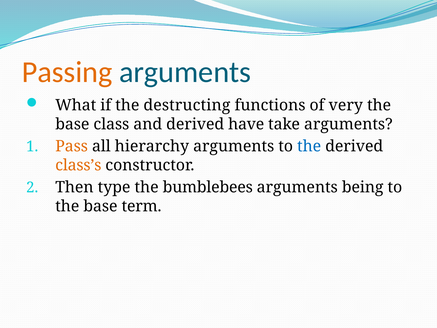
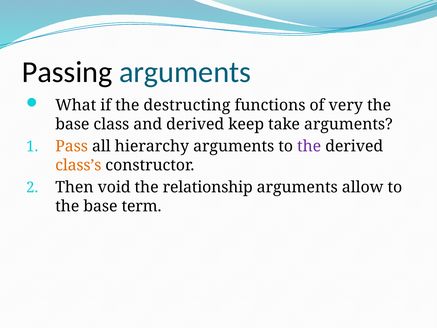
Passing colour: orange -> black
have: have -> keep
the at (309, 146) colour: blue -> purple
type: type -> void
bumblebees: bumblebees -> relationship
being: being -> allow
